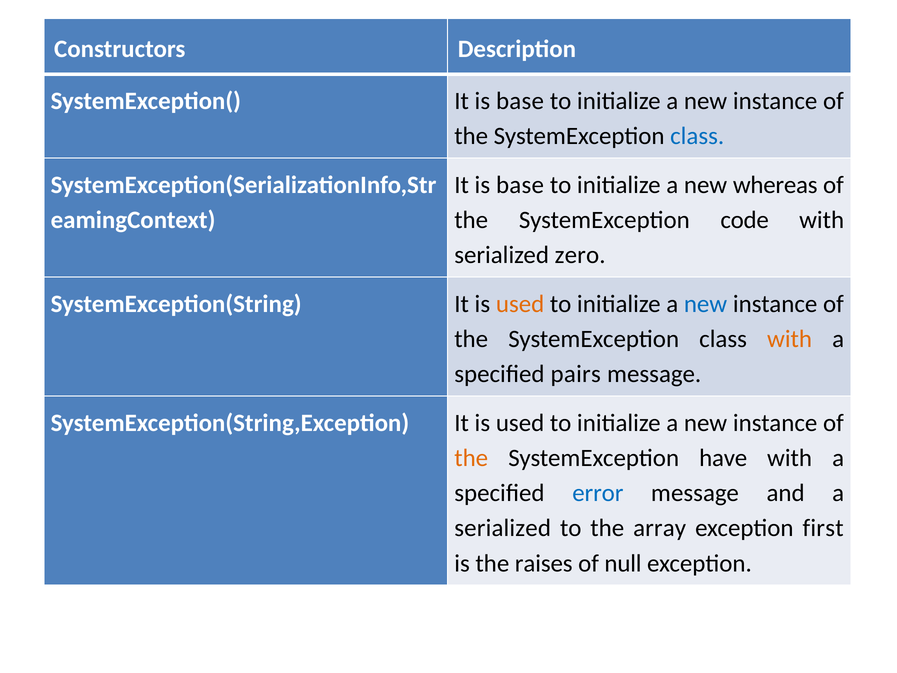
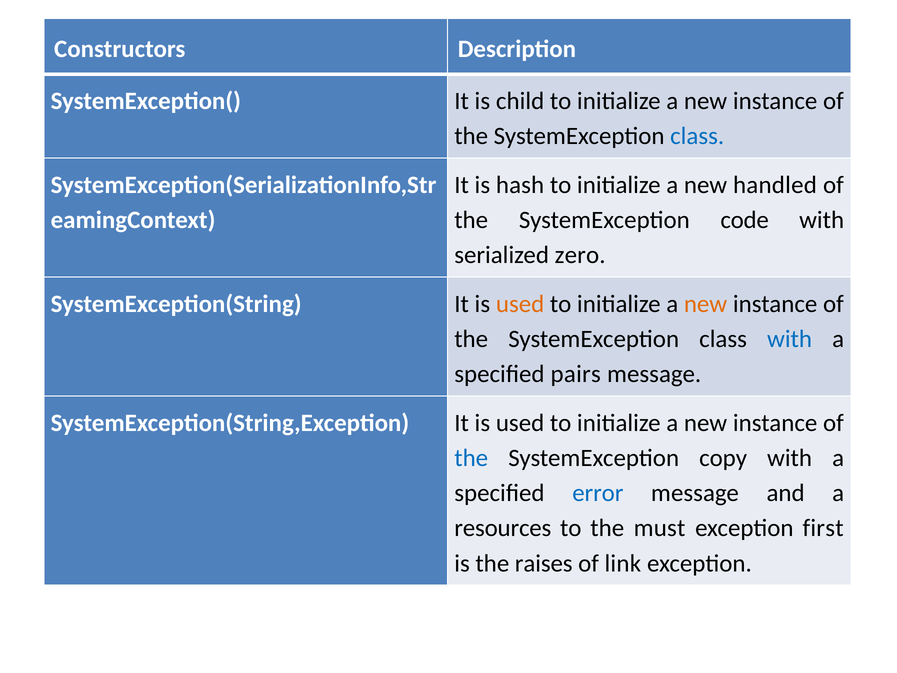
SystemException( It is base: base -> child
base at (520, 185): base -> hash
whereas: whereas -> handled
new at (706, 304) colour: blue -> orange
with at (790, 339) colour: orange -> blue
the at (471, 458) colour: orange -> blue
have: have -> copy
serialized at (503, 528): serialized -> resources
array: array -> must
null: null -> link
